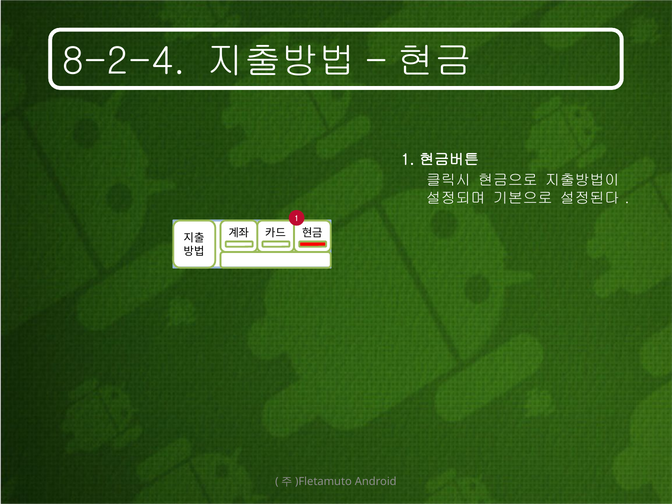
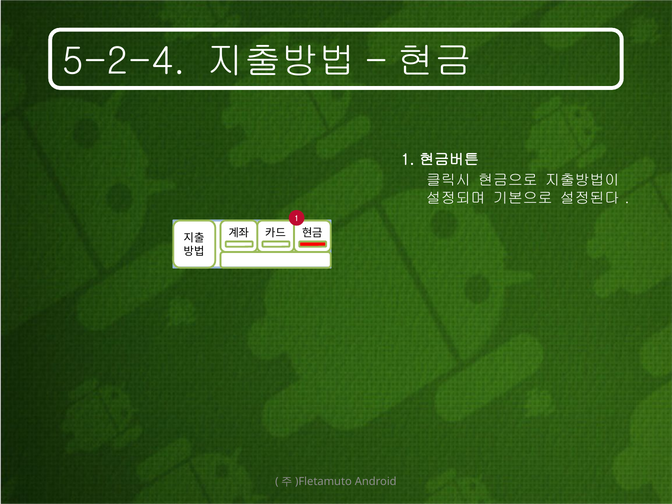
8-2-4: 8-2-4 -> 5-2-4
